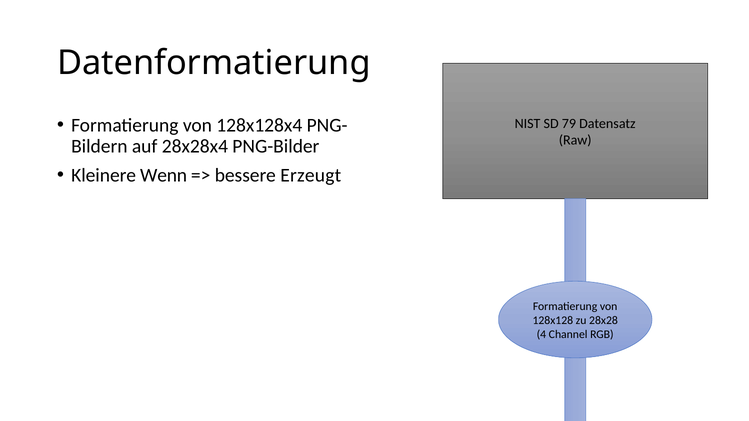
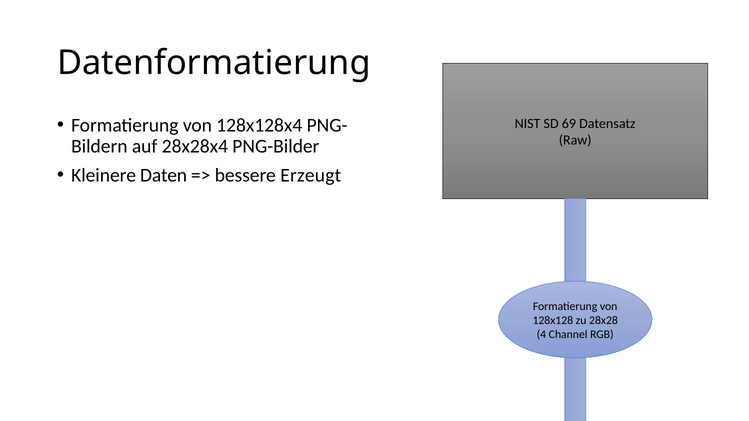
79: 79 -> 69
Wenn: Wenn -> Daten
